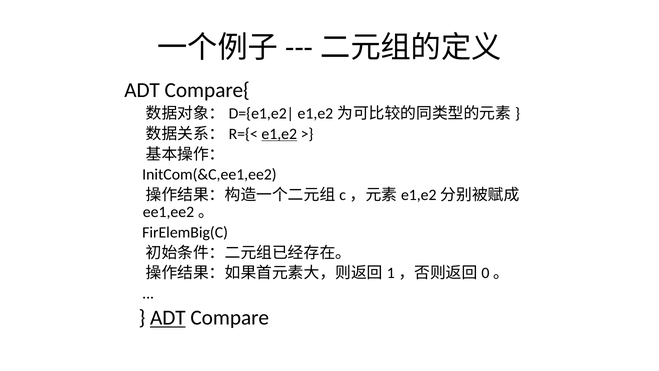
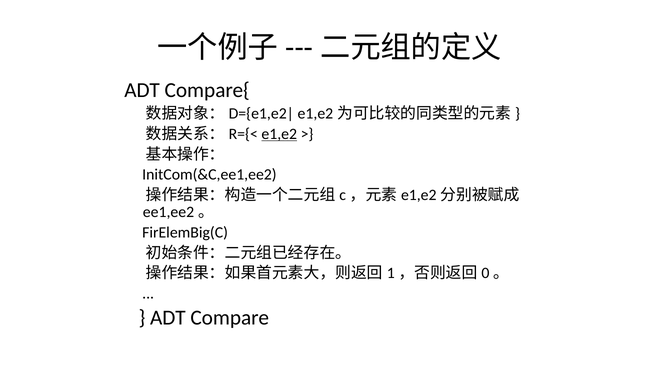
ADT at (168, 318) underline: present -> none
